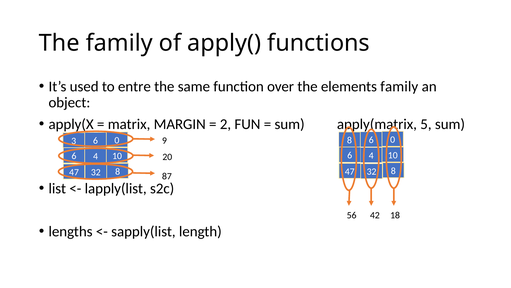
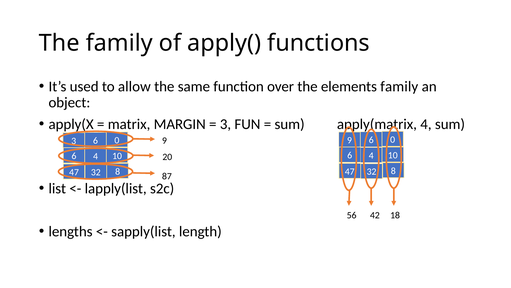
entre: entre -> allow
2 at (225, 124): 2 -> 3
5 at (426, 124): 5 -> 4
8 at (349, 140): 8 -> 9
